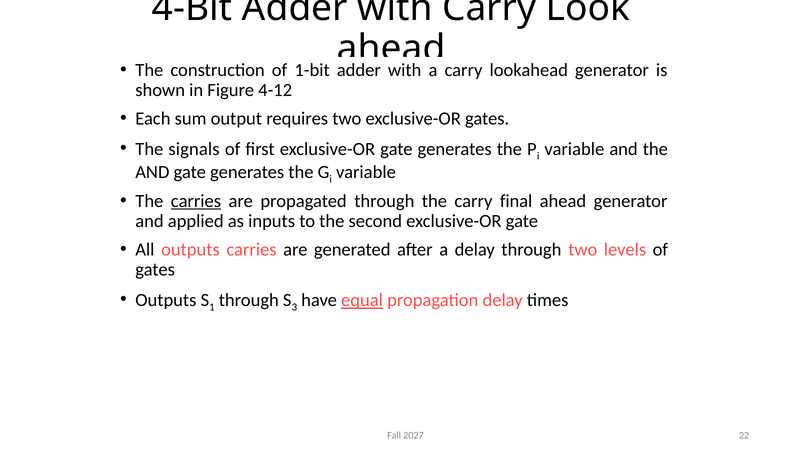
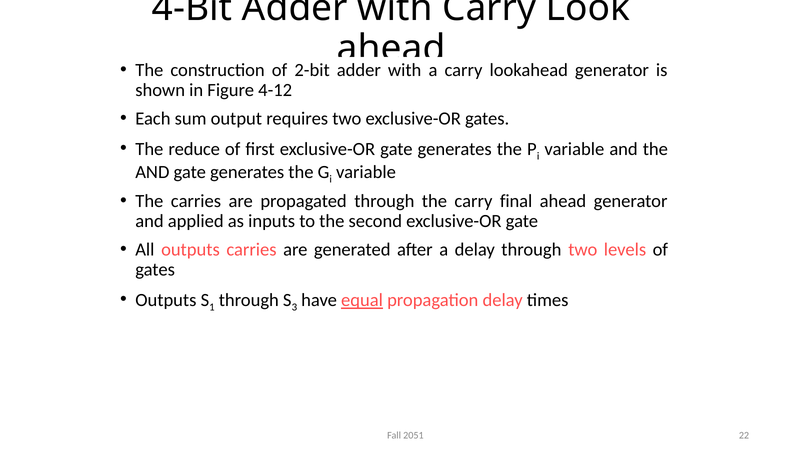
1-bit: 1-bit -> 2-bit
signals: signals -> reduce
carries at (196, 201) underline: present -> none
2027: 2027 -> 2051
